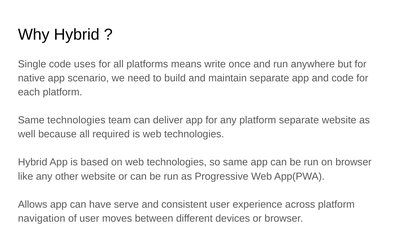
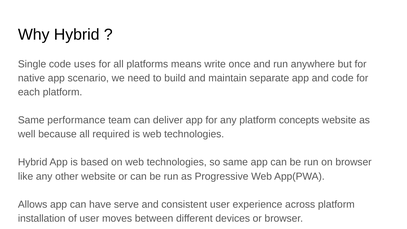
Same technologies: technologies -> performance
platform separate: separate -> concepts
navigation: navigation -> installation
